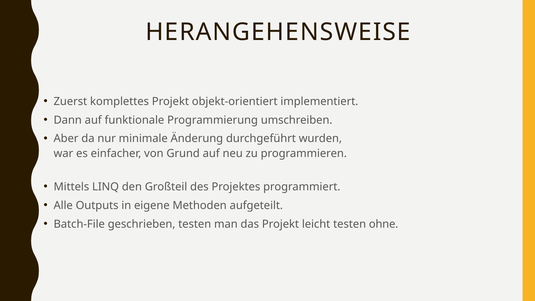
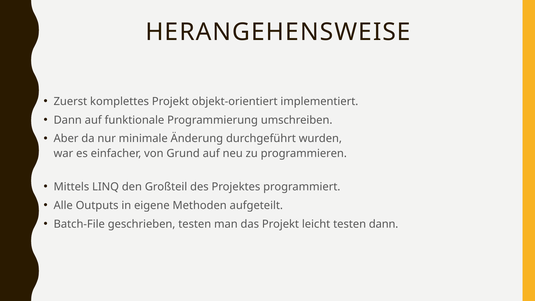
testen ohne: ohne -> dann
